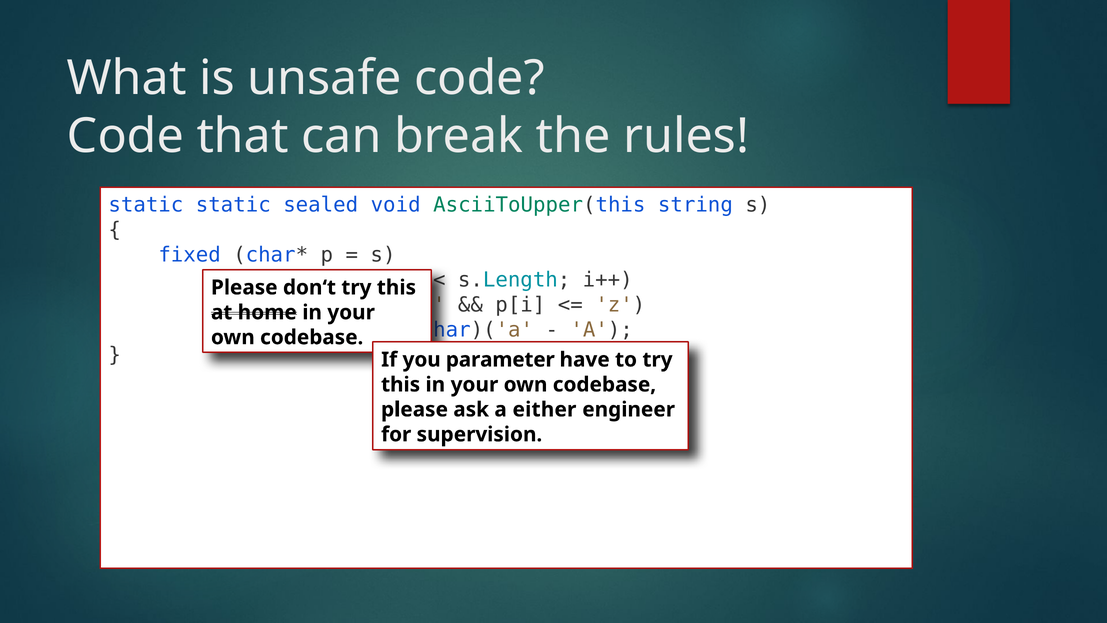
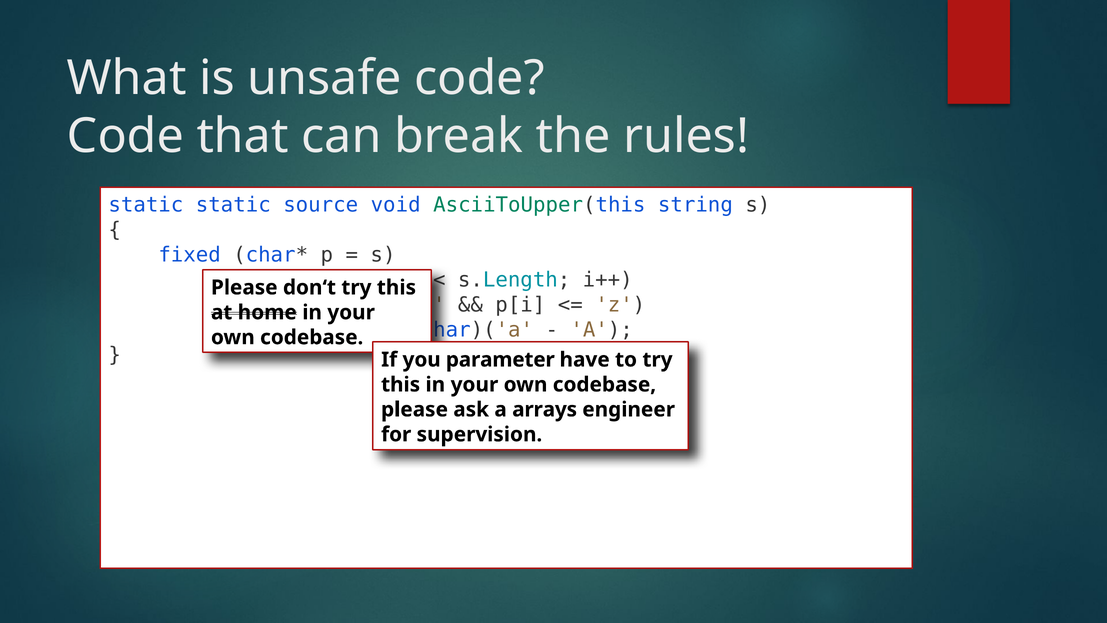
sealed: sealed -> source
either: either -> arrays
